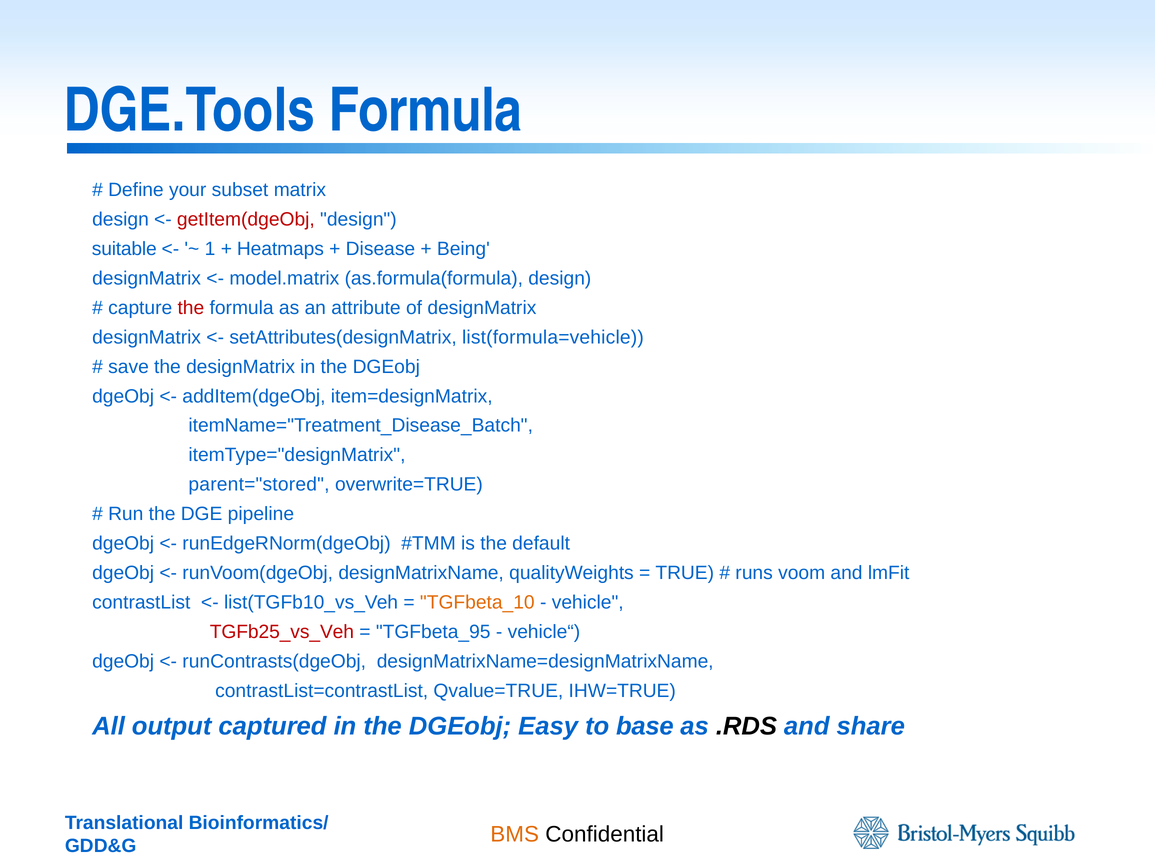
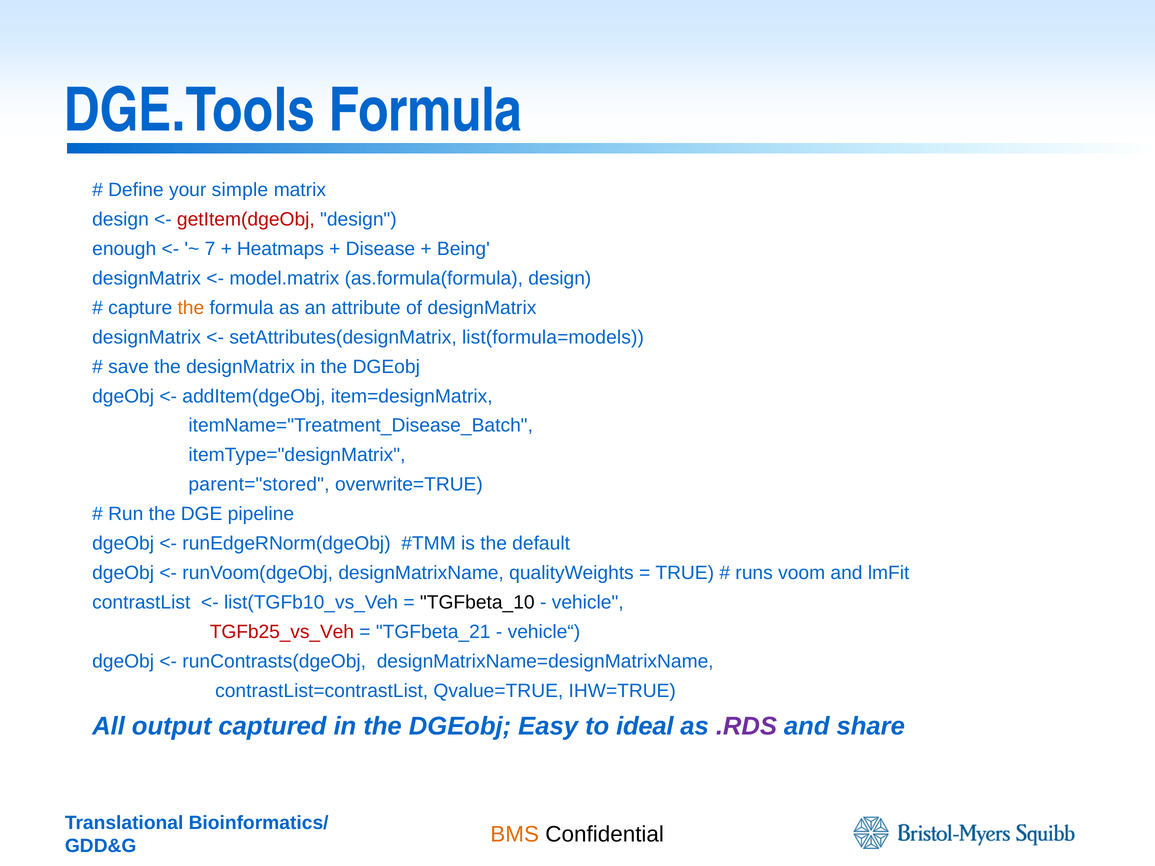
subset: subset -> simple
suitable: suitable -> enough
1: 1 -> 7
the at (191, 308) colour: red -> orange
list(formula=vehicle: list(formula=vehicle -> list(formula=models
TGFbeta_10 colour: orange -> black
TGFbeta_95: TGFbeta_95 -> TGFbeta_21
base: base -> ideal
.RDS colour: black -> purple
